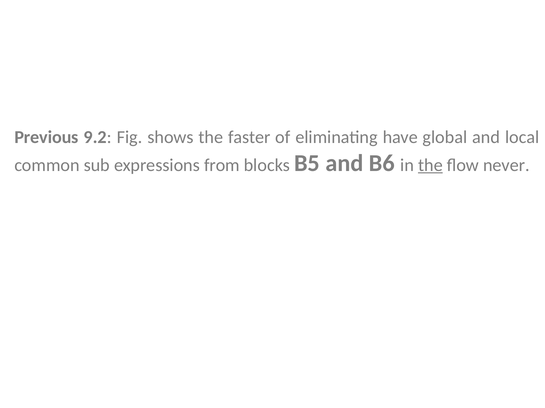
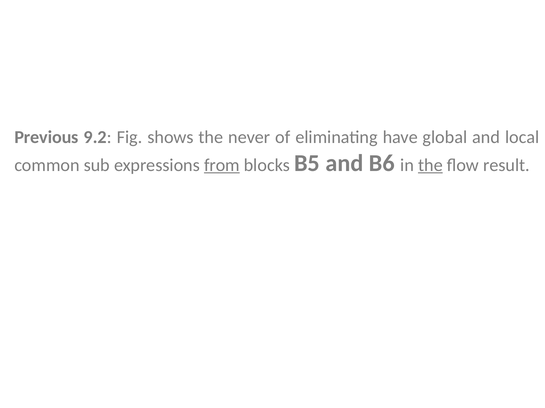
faster: faster -> never
from underline: none -> present
never: never -> result
